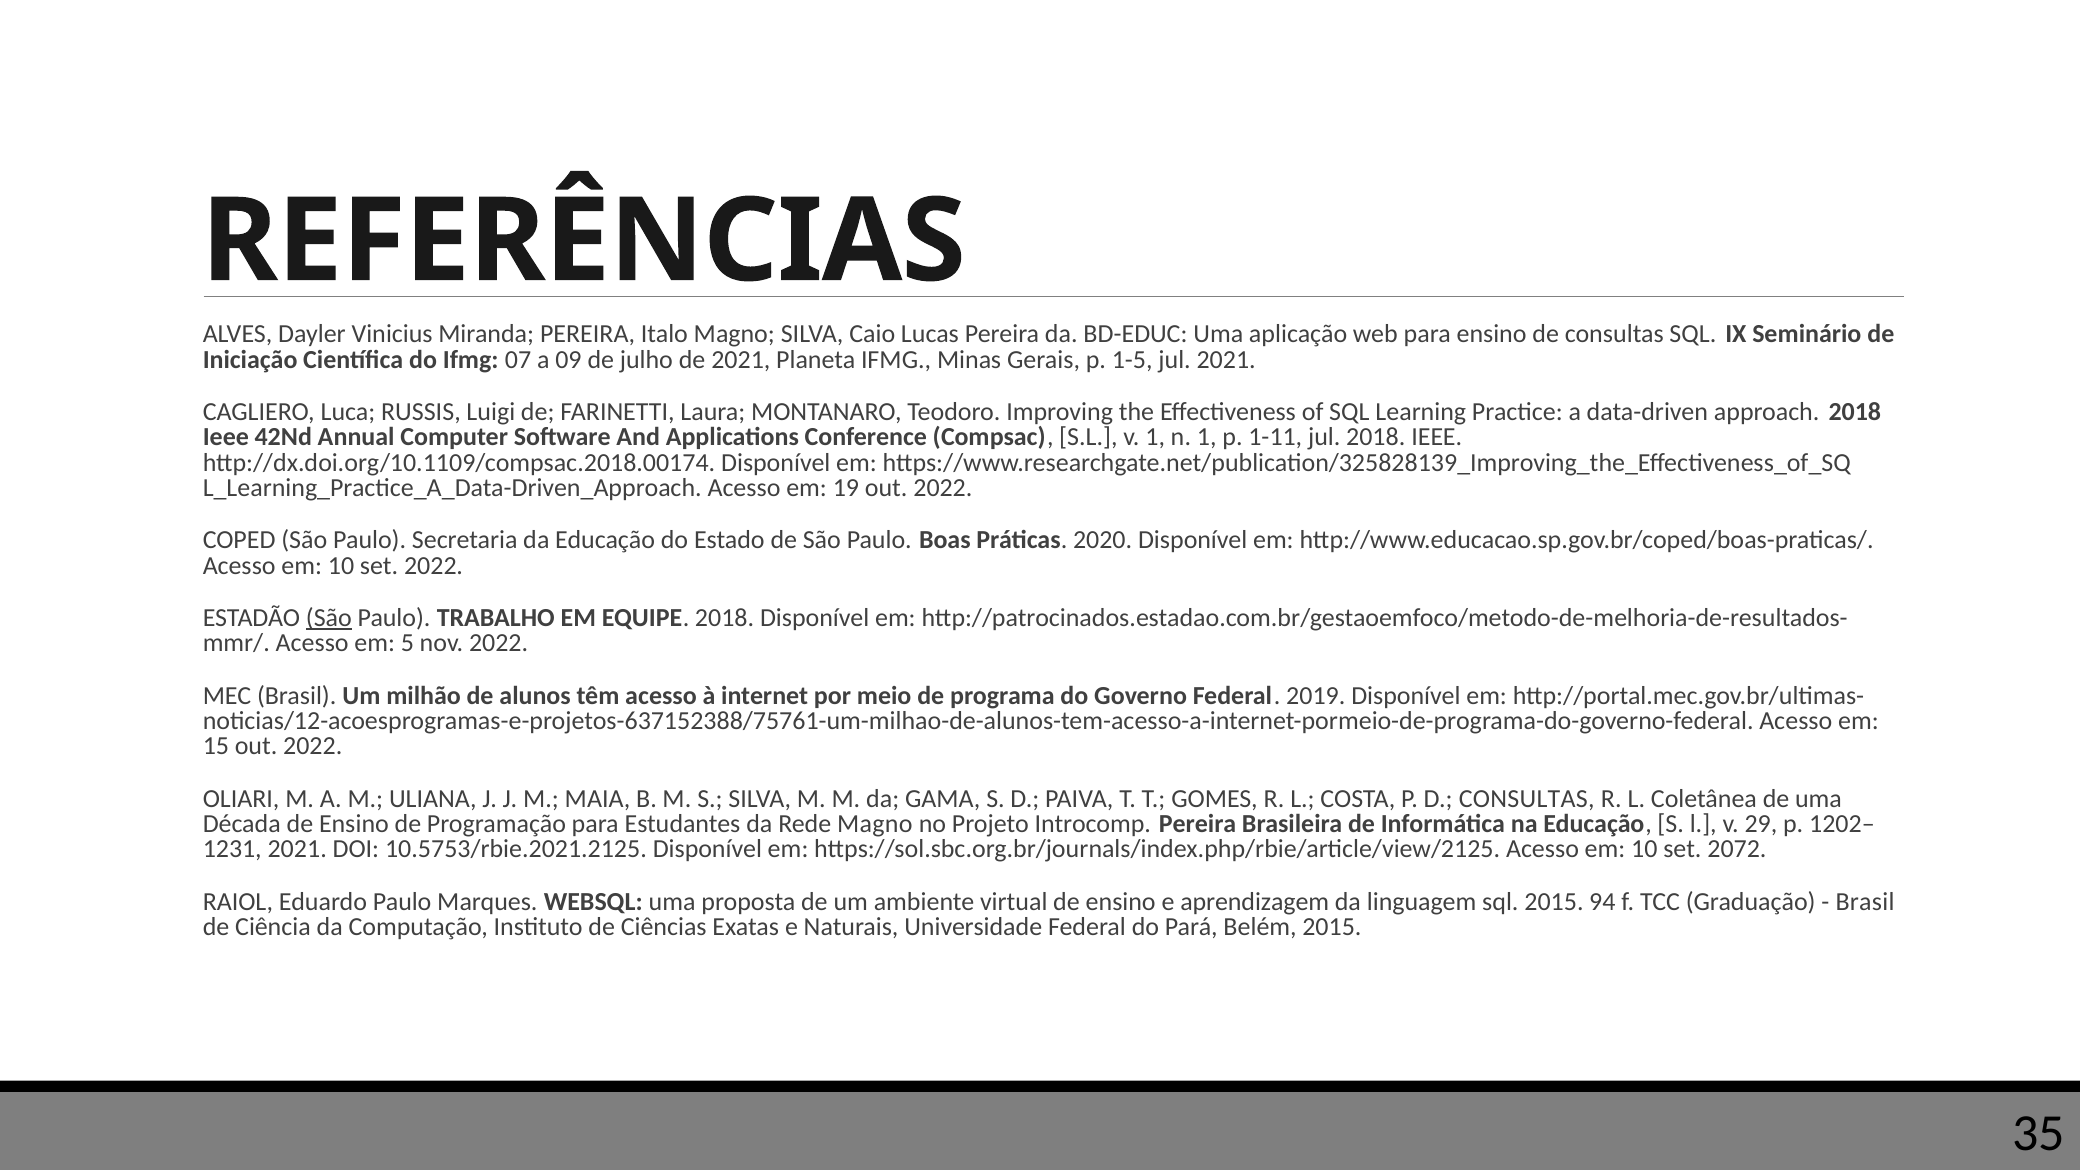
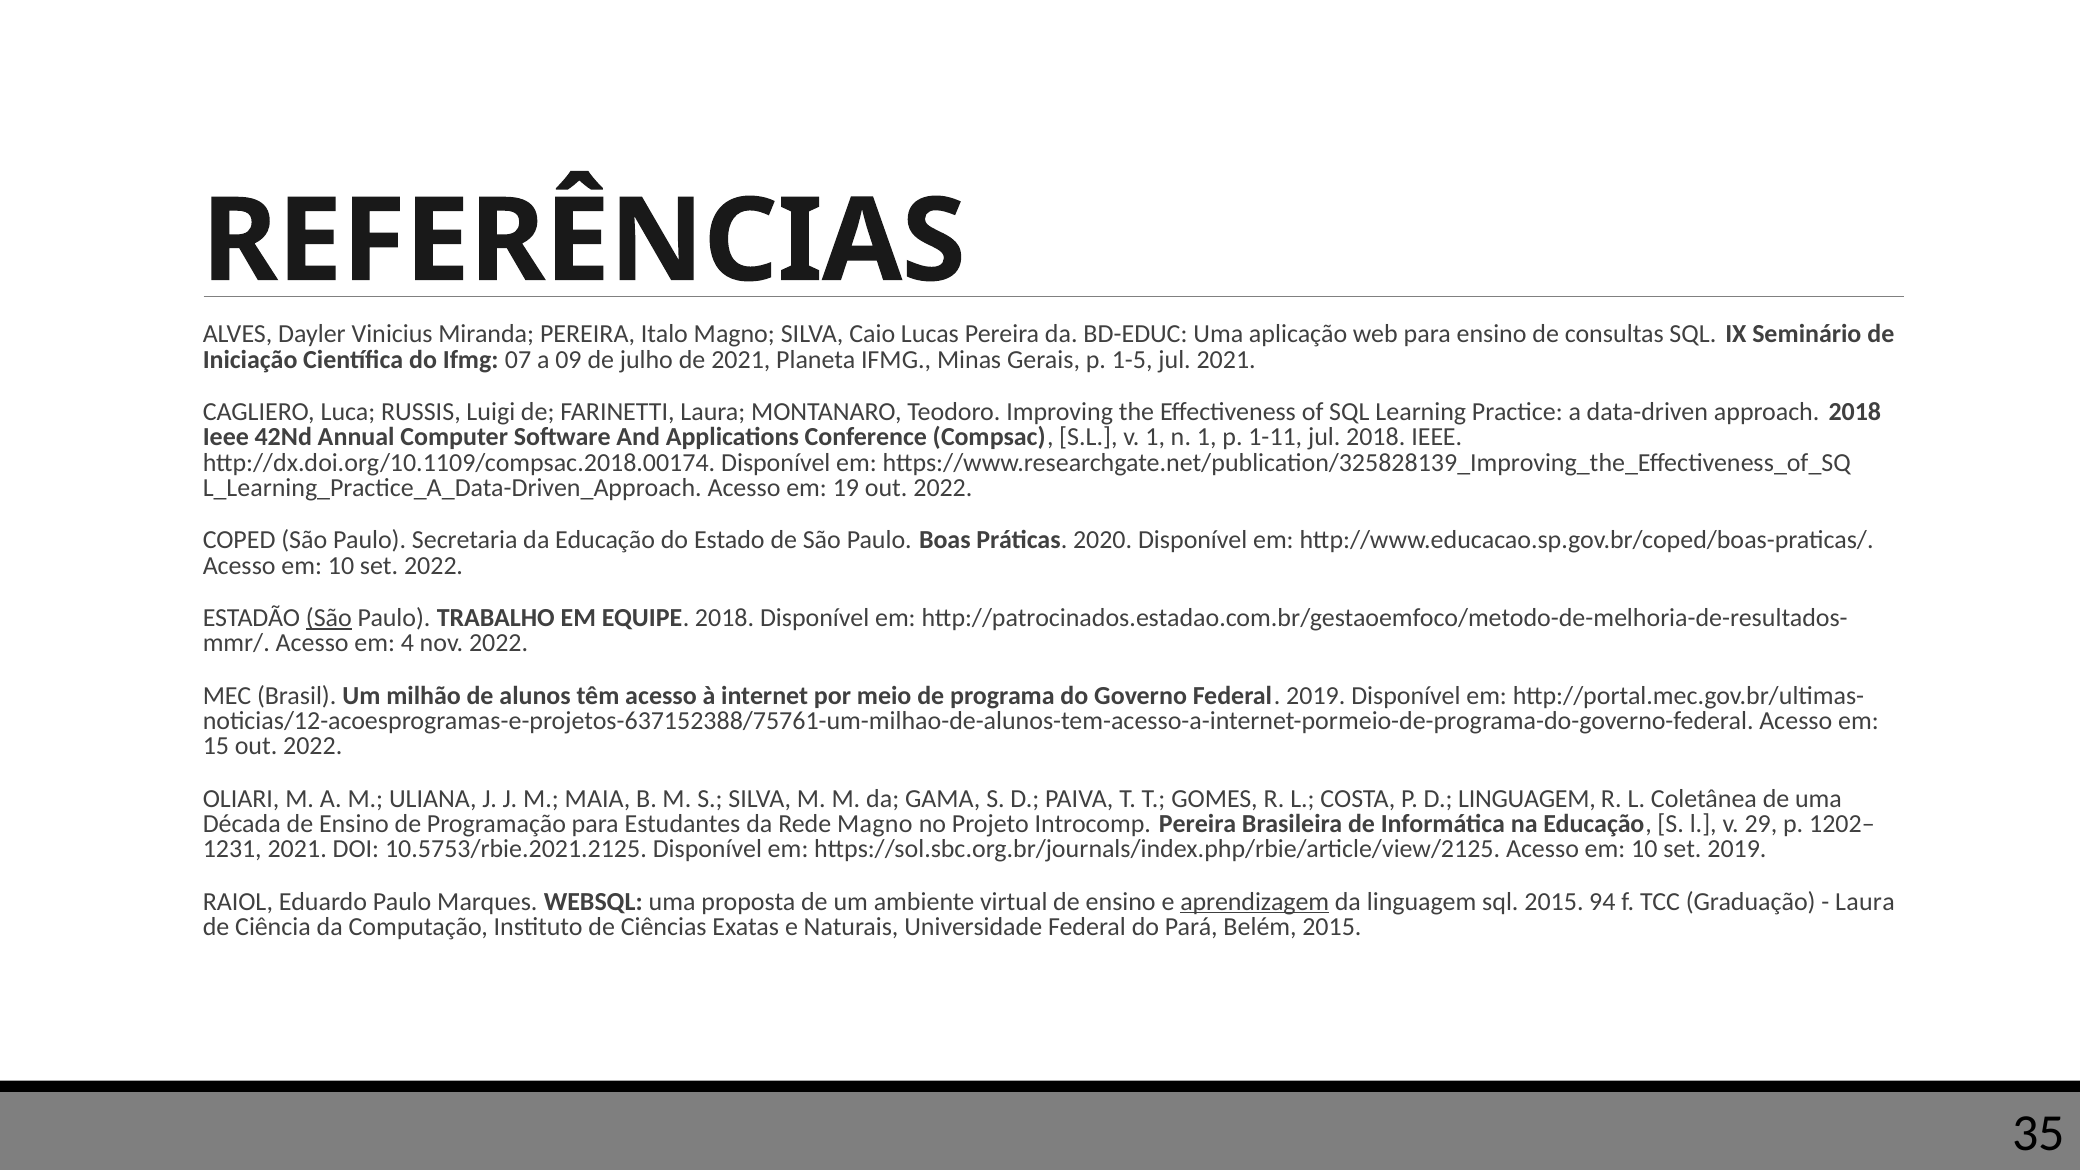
5: 5 -> 4
D CONSULTAS: CONSULTAS -> LINGUAGEM
set 2072: 2072 -> 2019
aprendizagem underline: none -> present
Brasil at (1865, 901): Brasil -> Laura
